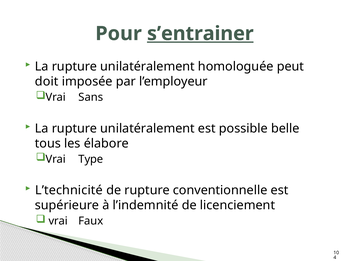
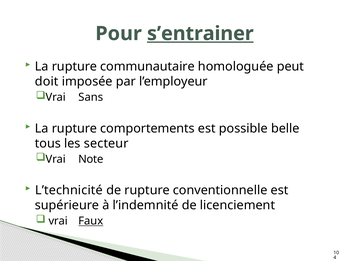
unilatéralement at (147, 67): unilatéralement -> communautaire
unilatéralement at (147, 129): unilatéralement -> comportements
élabore: élabore -> secteur
Type: Type -> Note
Faux underline: none -> present
